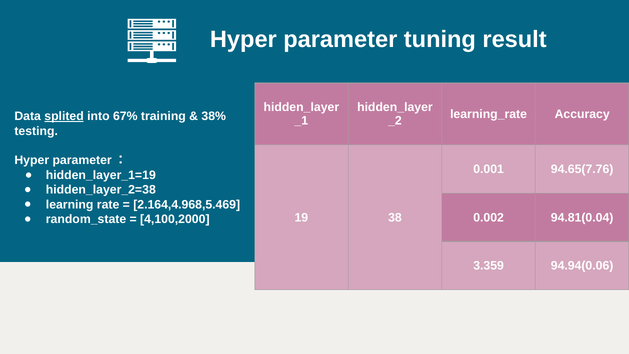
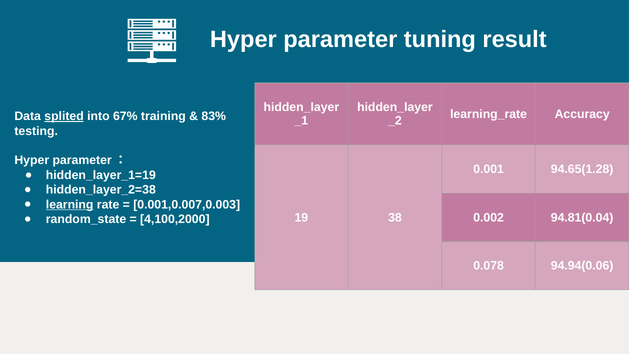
38%: 38% -> 83%
94.65(7.76: 94.65(7.76 -> 94.65(1.28
learning underline: none -> present
2.164,4.968,5.469: 2.164,4.968,5.469 -> 0.001,0.007,0.003
3.359: 3.359 -> 0.078
